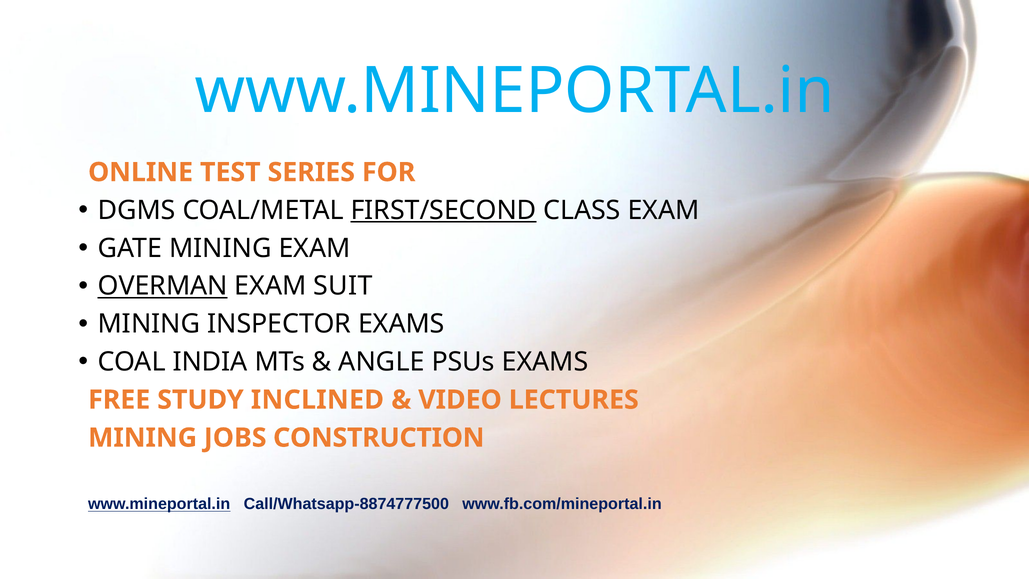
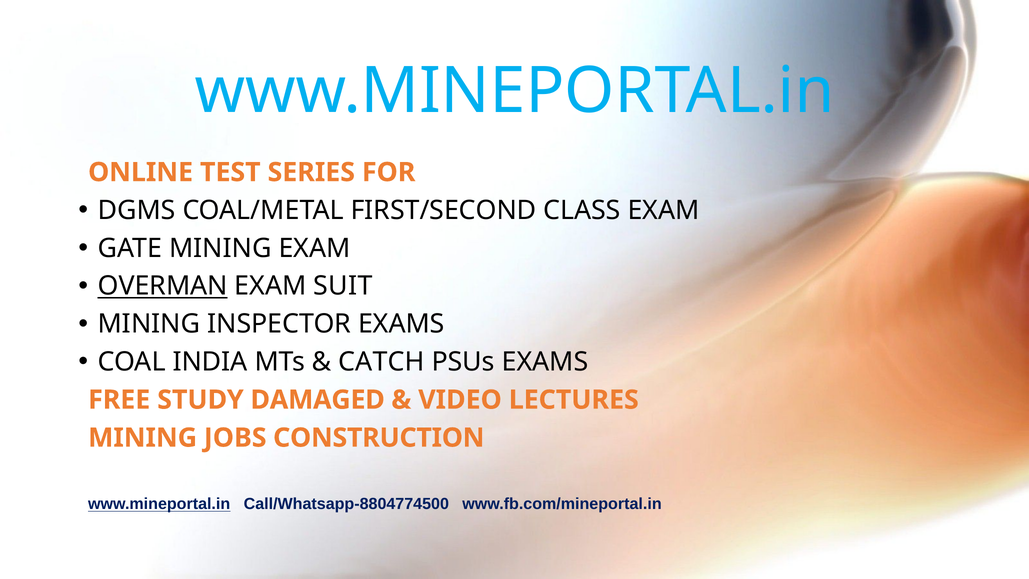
FIRST/SECOND underline: present -> none
ANGLE: ANGLE -> CATCH
INCLINED: INCLINED -> DAMAGED
Call/Whatsapp-8874777500: Call/Whatsapp-8874777500 -> Call/Whatsapp-8804774500
